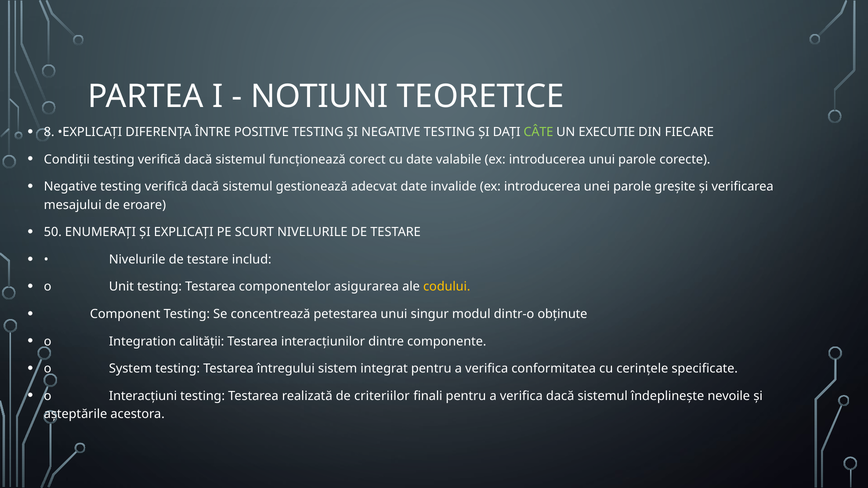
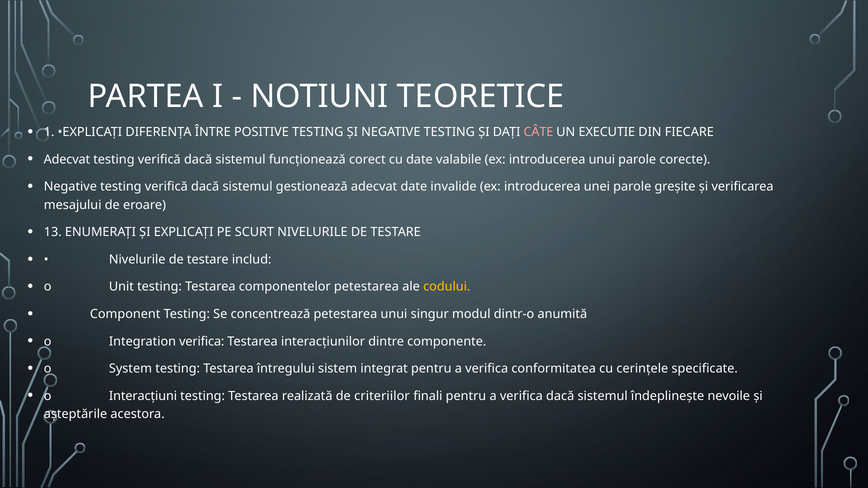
8: 8 -> 1
CÂTE colour: light green -> pink
Condiții at (67, 160): Condiții -> Adecvat
50: 50 -> 13
componentelor asigurarea: asigurarea -> petestarea
obținute: obținute -> anumită
Integration calității: calității -> verifica
